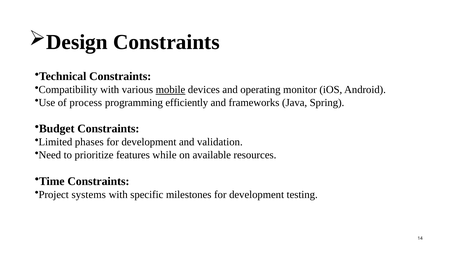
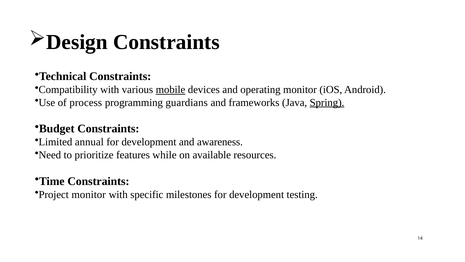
efficiently: efficiently -> guardians
Spring underline: none -> present
phases: phases -> annual
validation: validation -> awareness
Project systems: systems -> monitor
